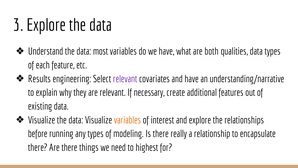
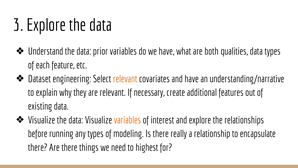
most: most -> prior
Results: Results -> Dataset
relevant at (125, 79) colour: purple -> orange
